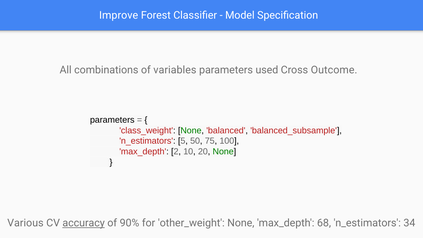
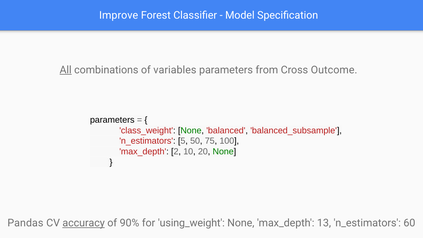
All underline: none -> present
used: used -> from
Various: Various -> Pandas
other_weight: other_weight -> using_weight
68: 68 -> 13
34: 34 -> 60
